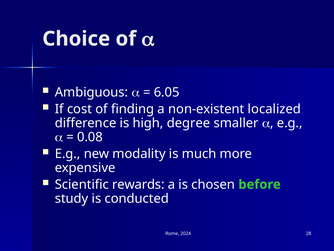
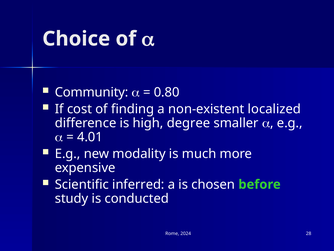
Ambiguous: Ambiguous -> Community
6.05: 6.05 -> 0.80
0.08: 0.08 -> 4.01
rewards: rewards -> inferred
